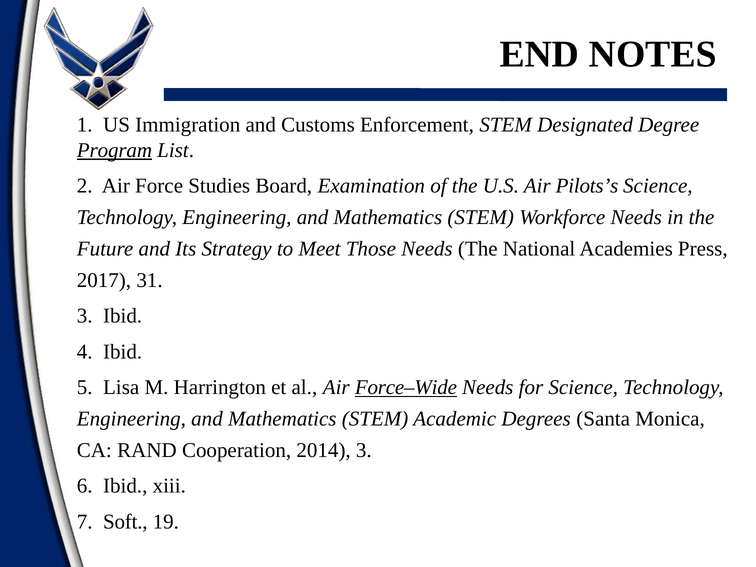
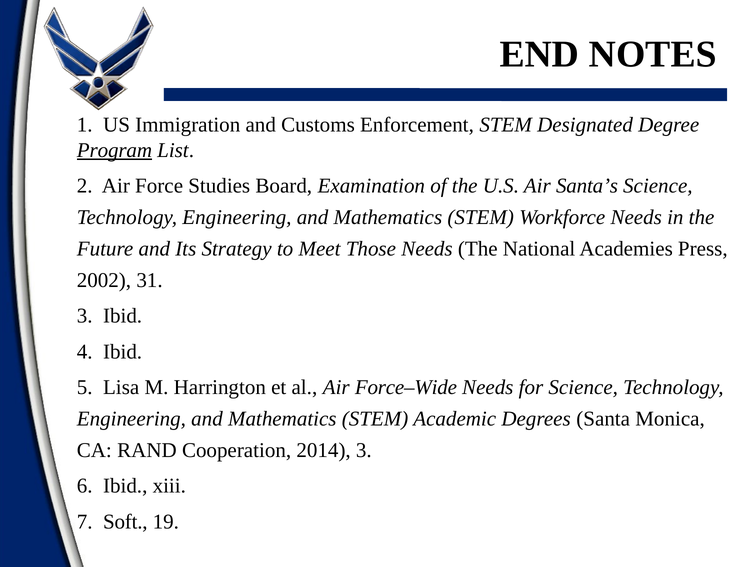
Pilots’s: Pilots’s -> Santa’s
2017: 2017 -> 2002
Force–Wide underline: present -> none
